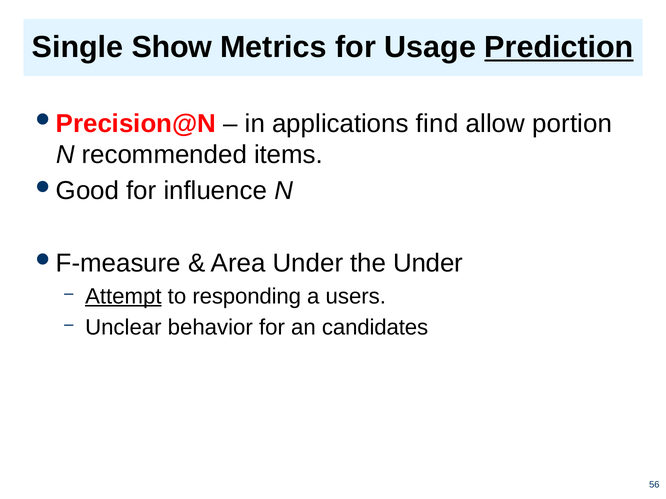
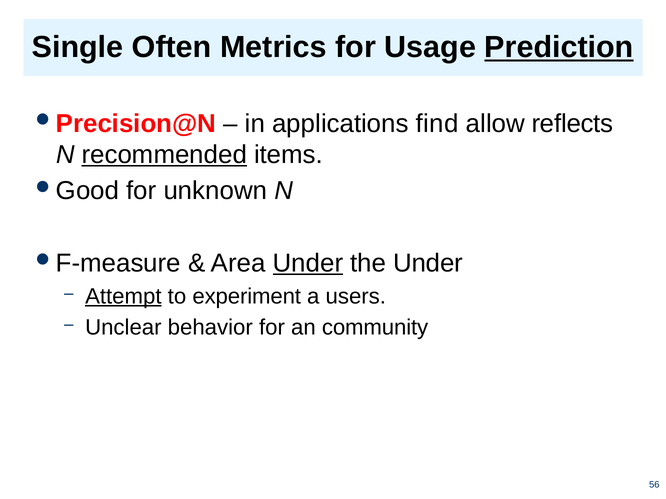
Show: Show -> Often
portion: portion -> reflects
recommended underline: none -> present
influence: influence -> unknown
Under at (308, 264) underline: none -> present
responding: responding -> experiment
candidates: candidates -> community
